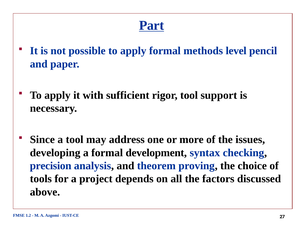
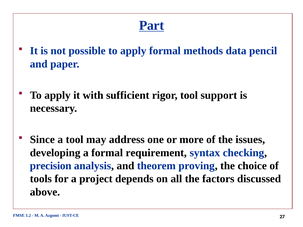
level: level -> data
development: development -> requirement
